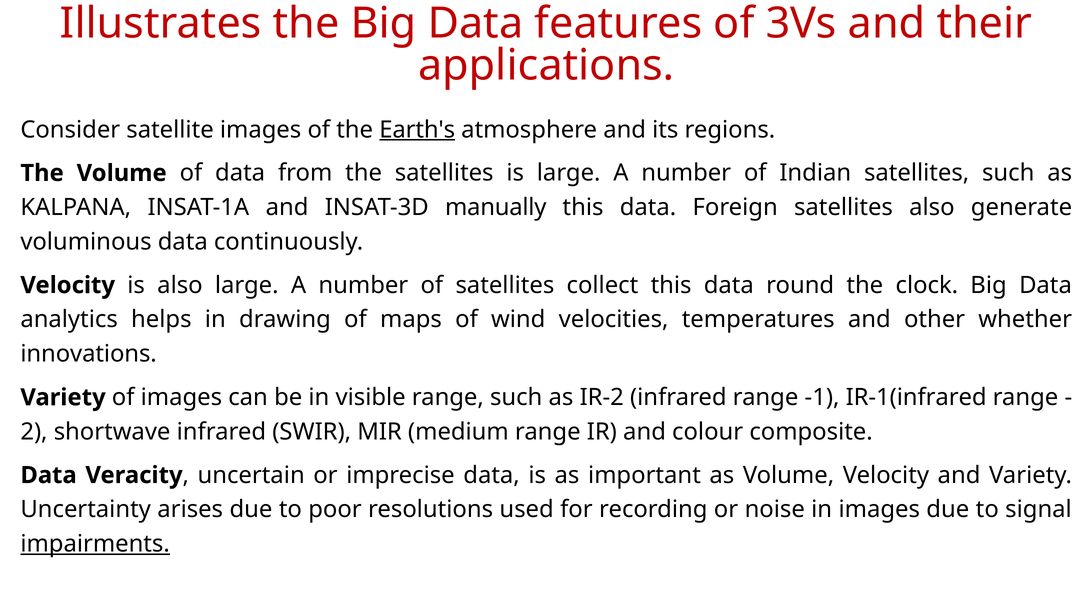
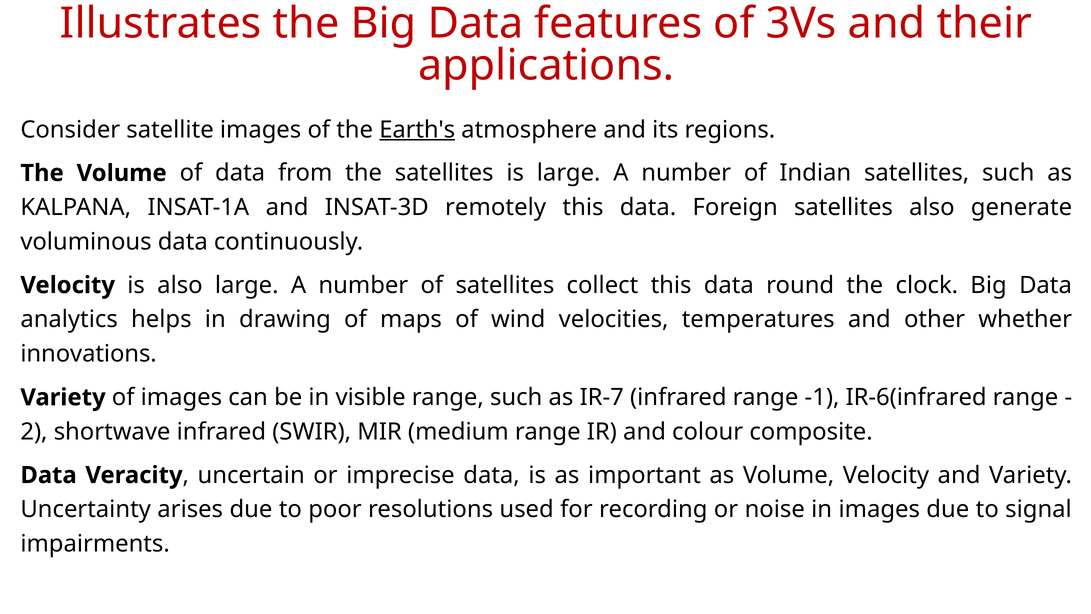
manually: manually -> remotely
IR-2: IR-2 -> IR-7
IR-1(infrared: IR-1(infrared -> IR-6(infrared
impairments underline: present -> none
